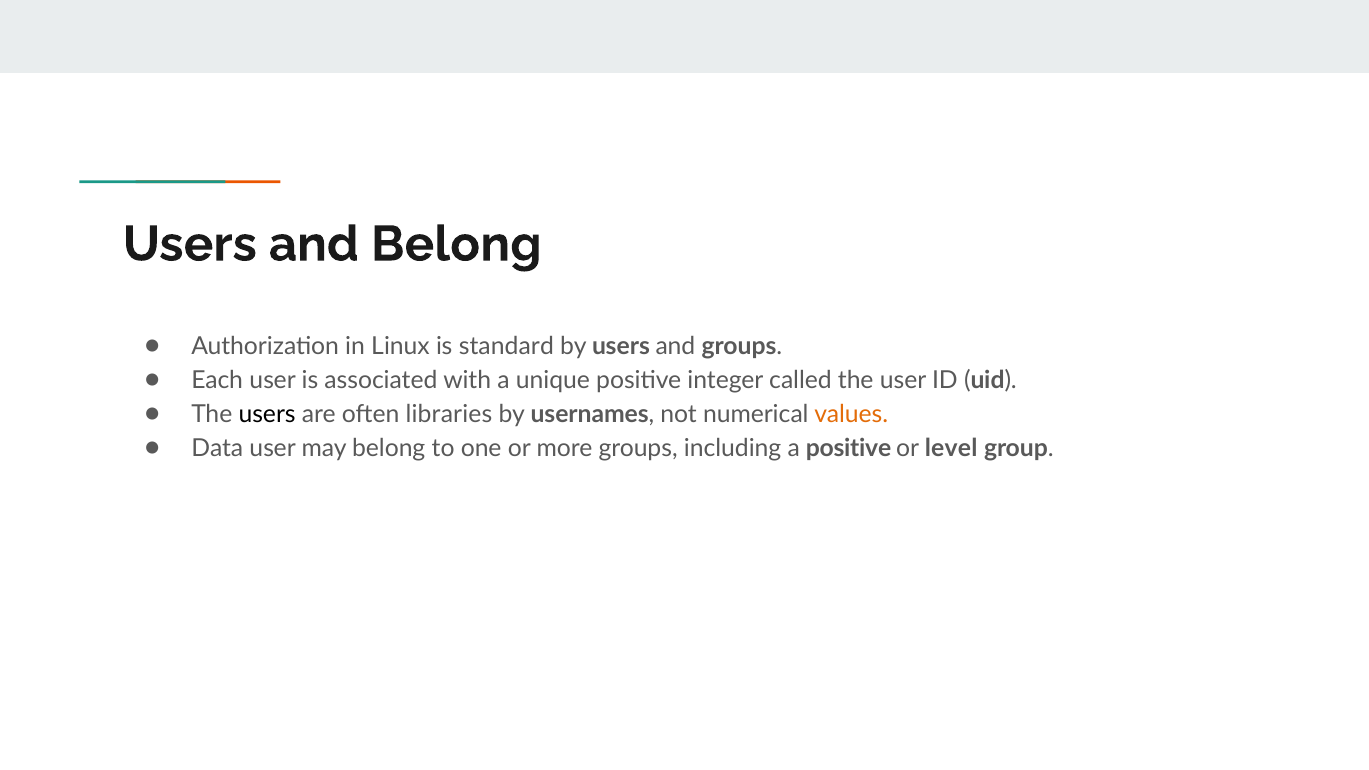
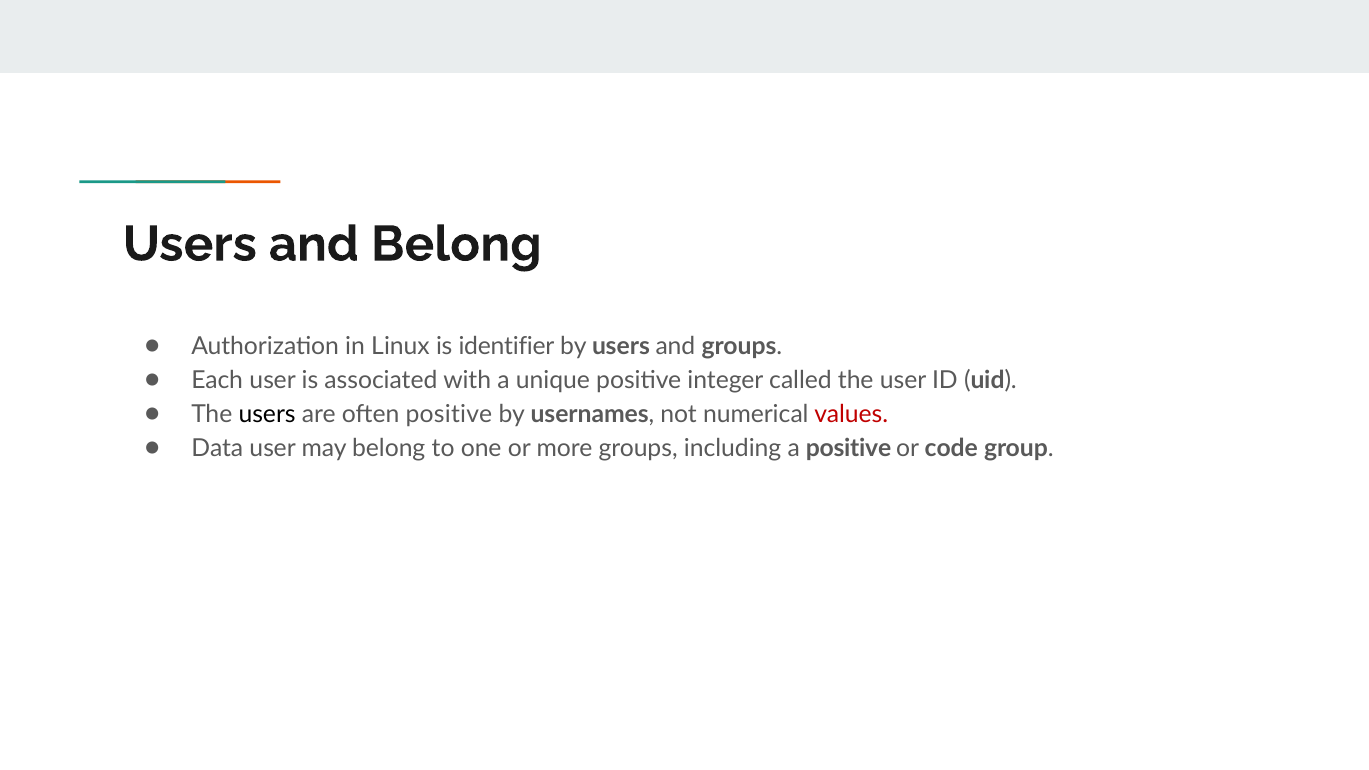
standard: standard -> identifier
often libraries: libraries -> positive
values colour: orange -> red
level: level -> code
